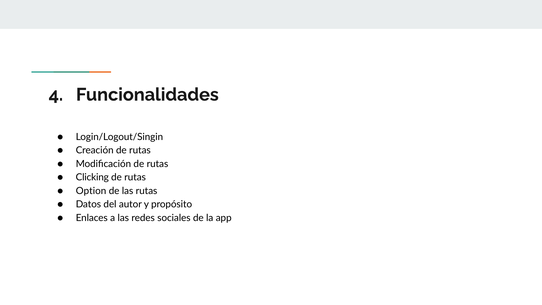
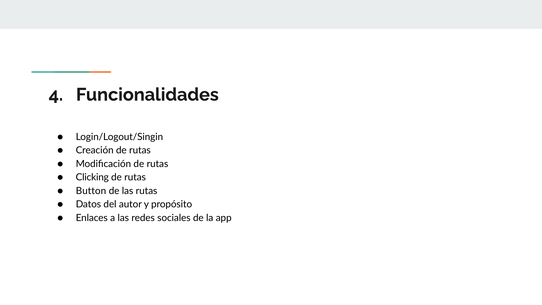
Option: Option -> Button
